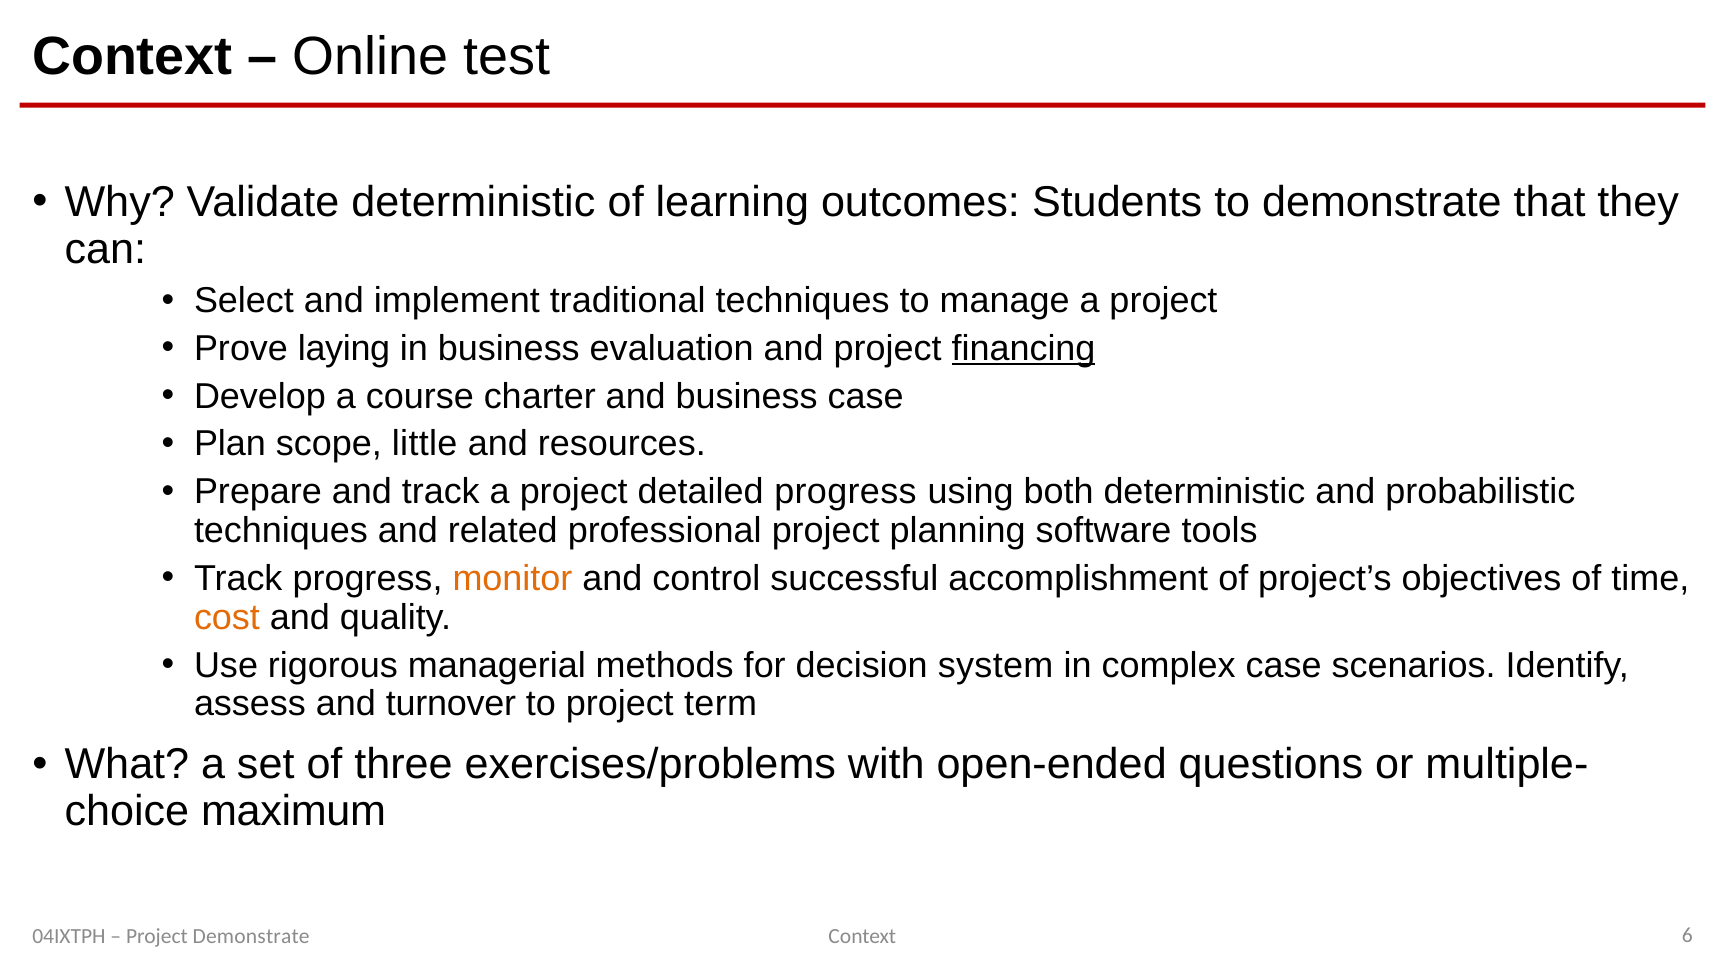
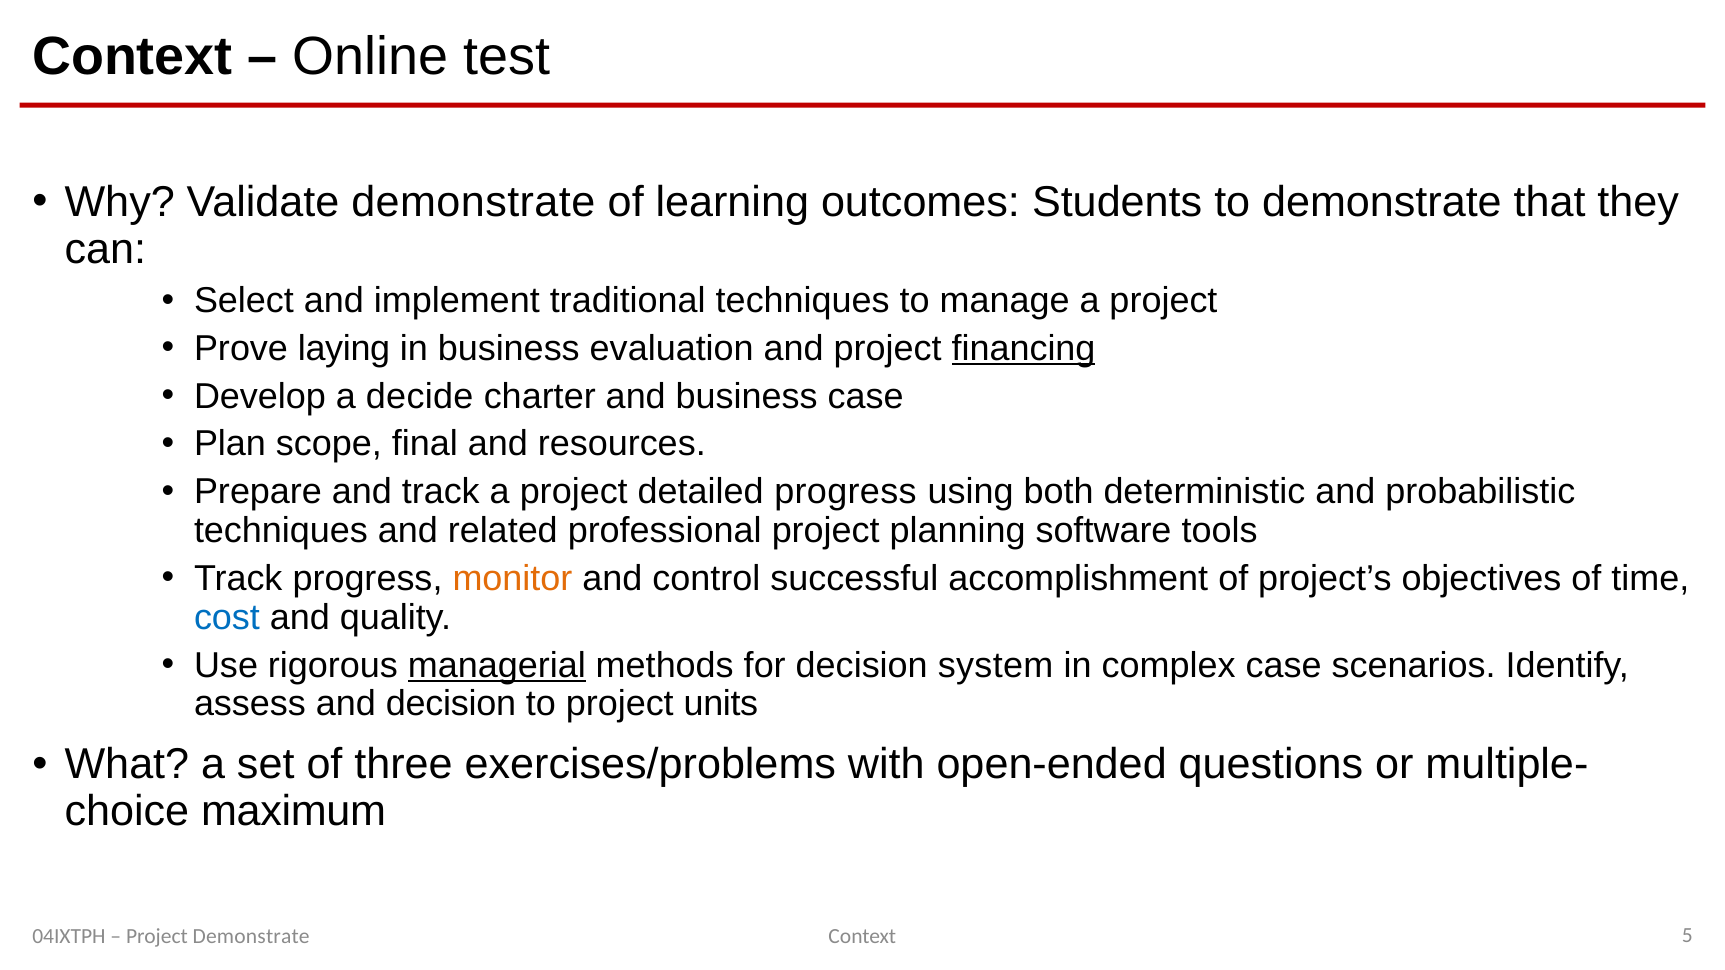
Validate deterministic: deterministic -> demonstrate
course: course -> decide
little: little -> final
cost colour: orange -> blue
managerial underline: none -> present
and turnover: turnover -> decision
term: term -> units
6: 6 -> 5
